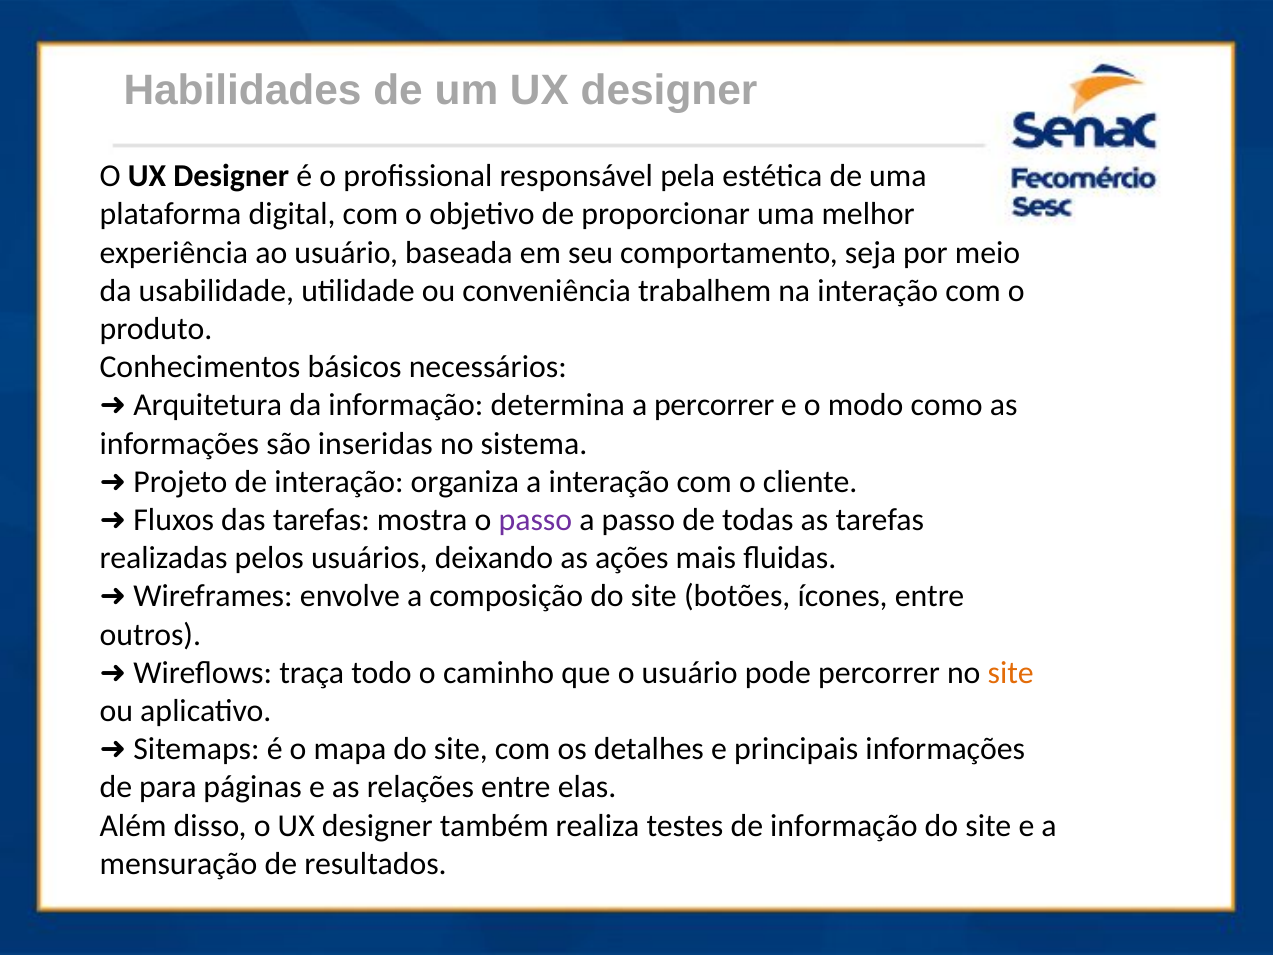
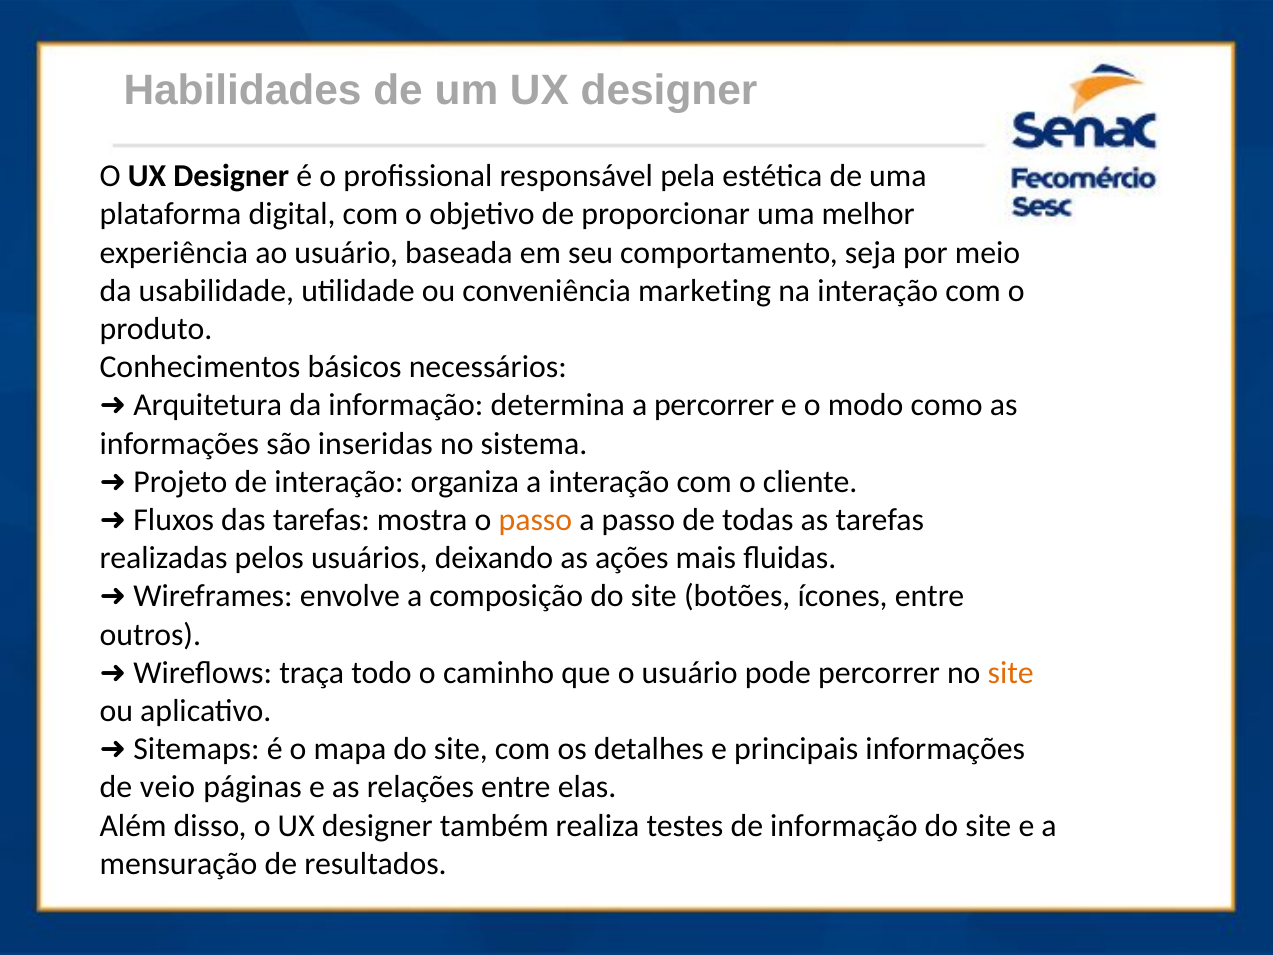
trabalhem: trabalhem -> marketing
passo at (535, 520) colour: purple -> orange
para: para -> veio
